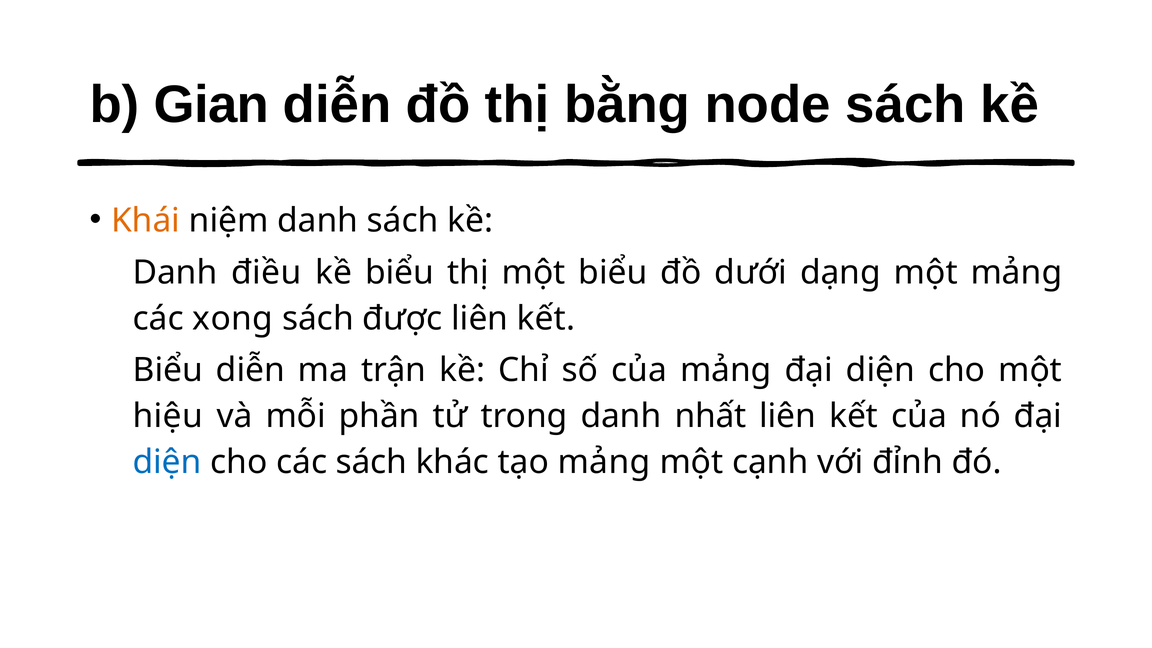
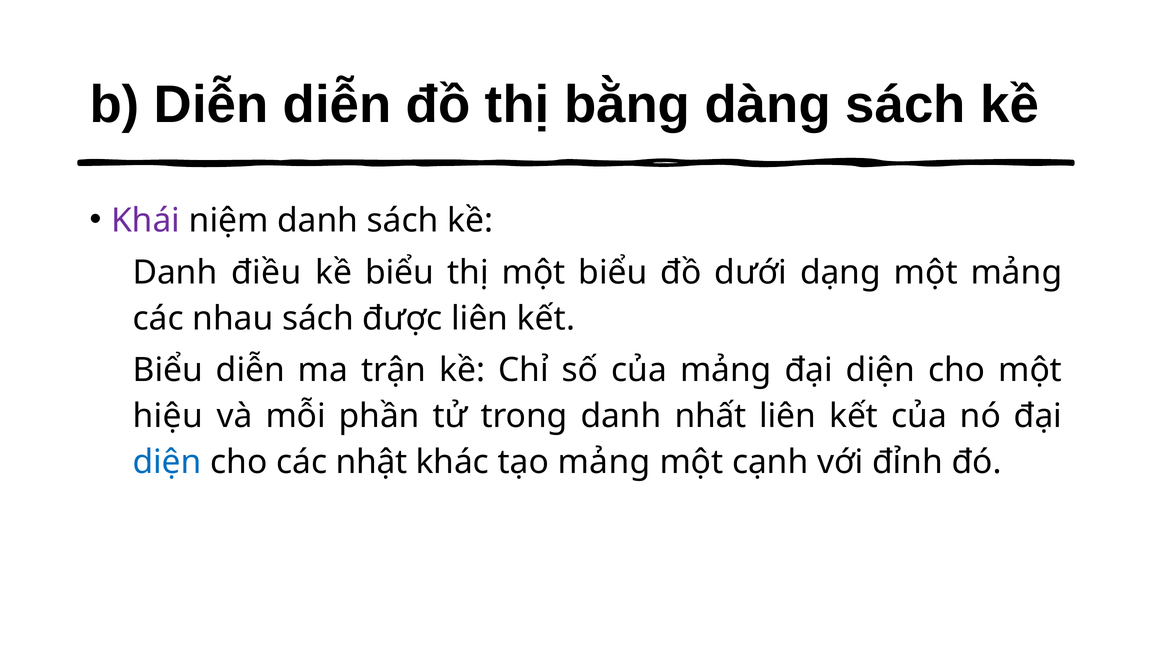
Gian at (211, 105): Gian -> Diễn
node: node -> dàng
Khái colour: orange -> purple
xong: xong -> nhau
các sách: sách -> nhật
